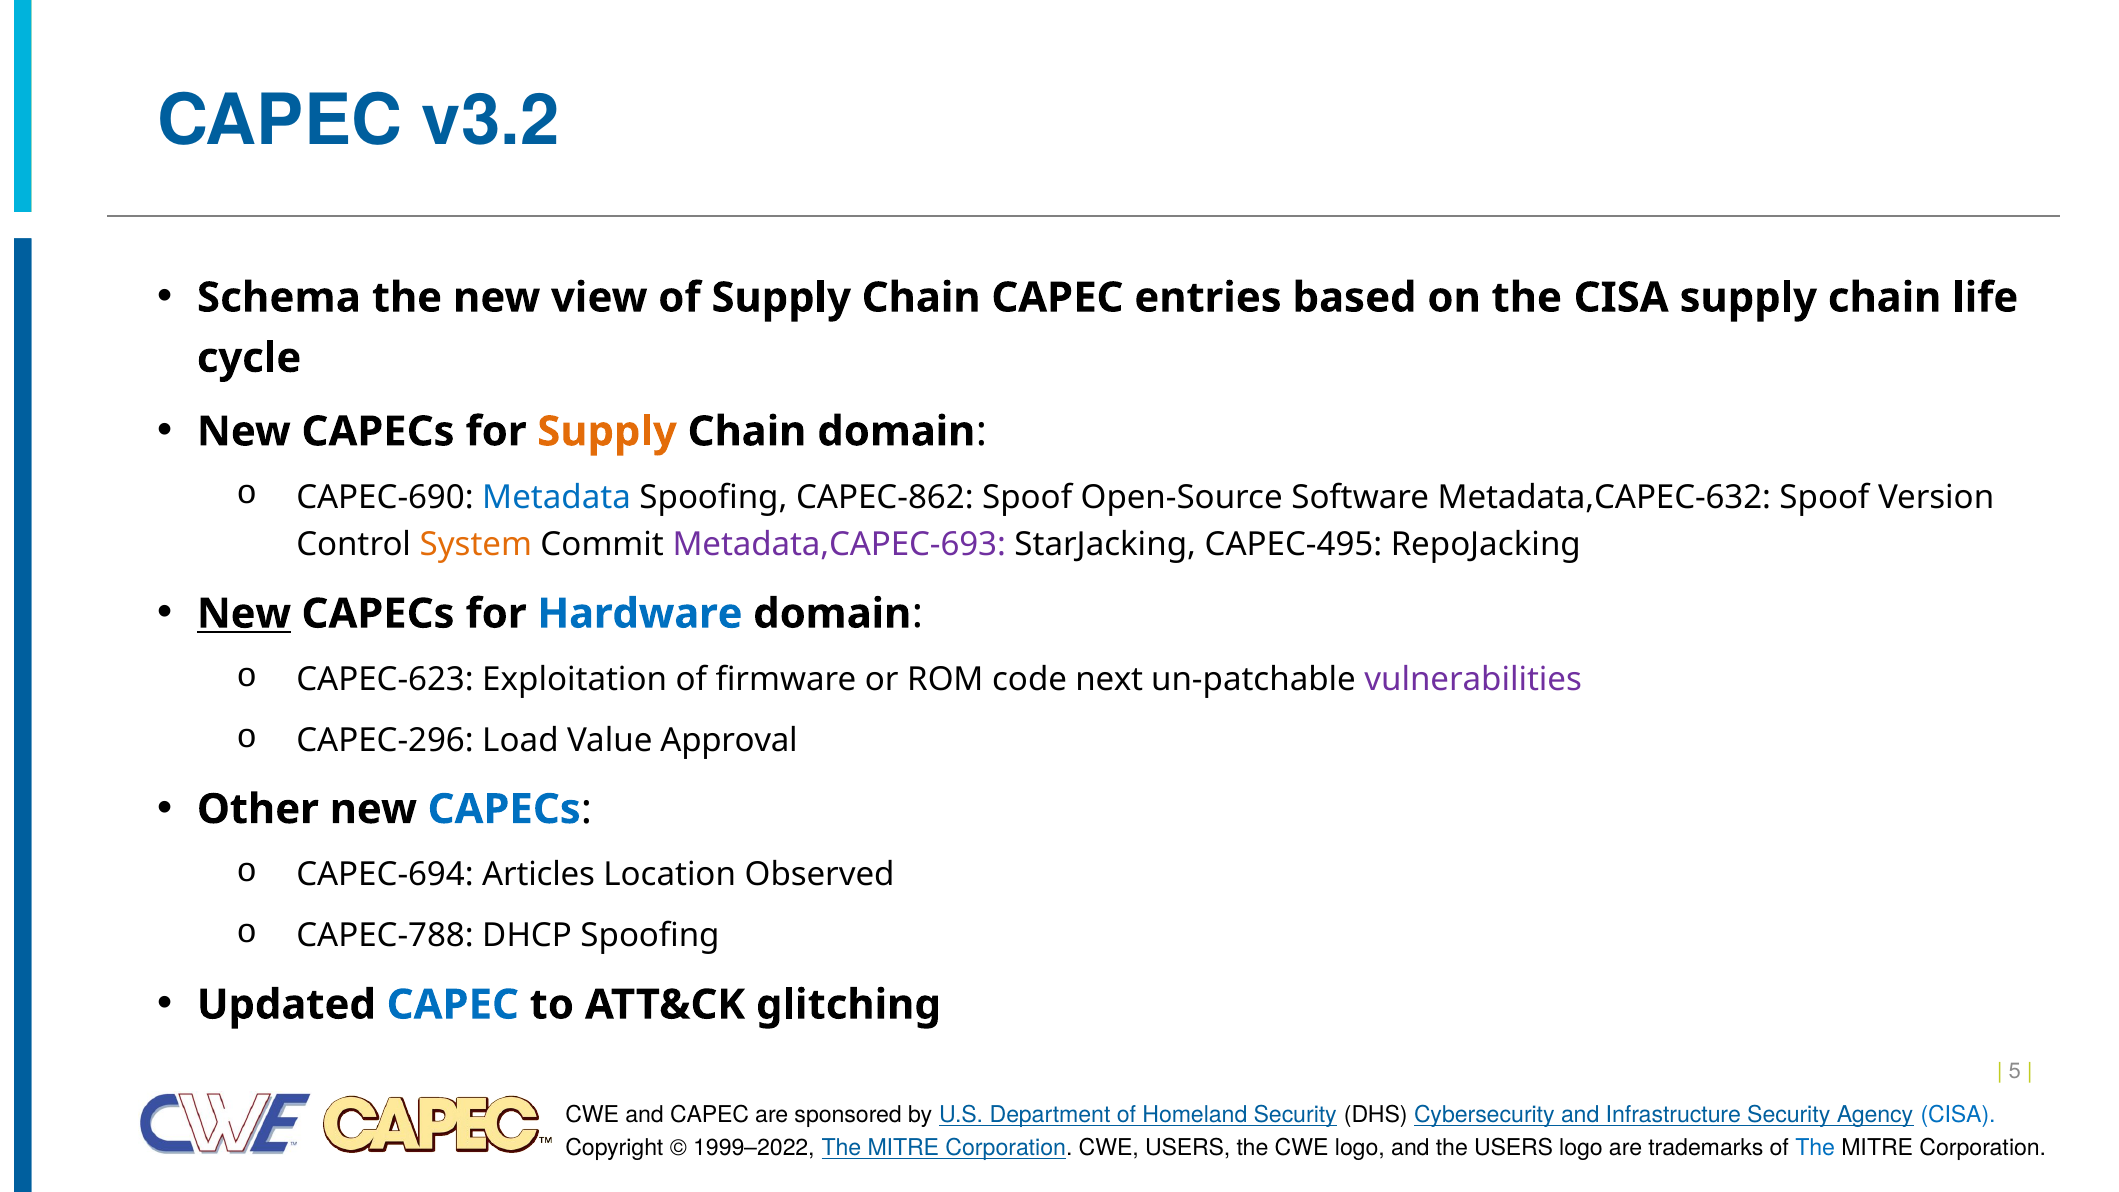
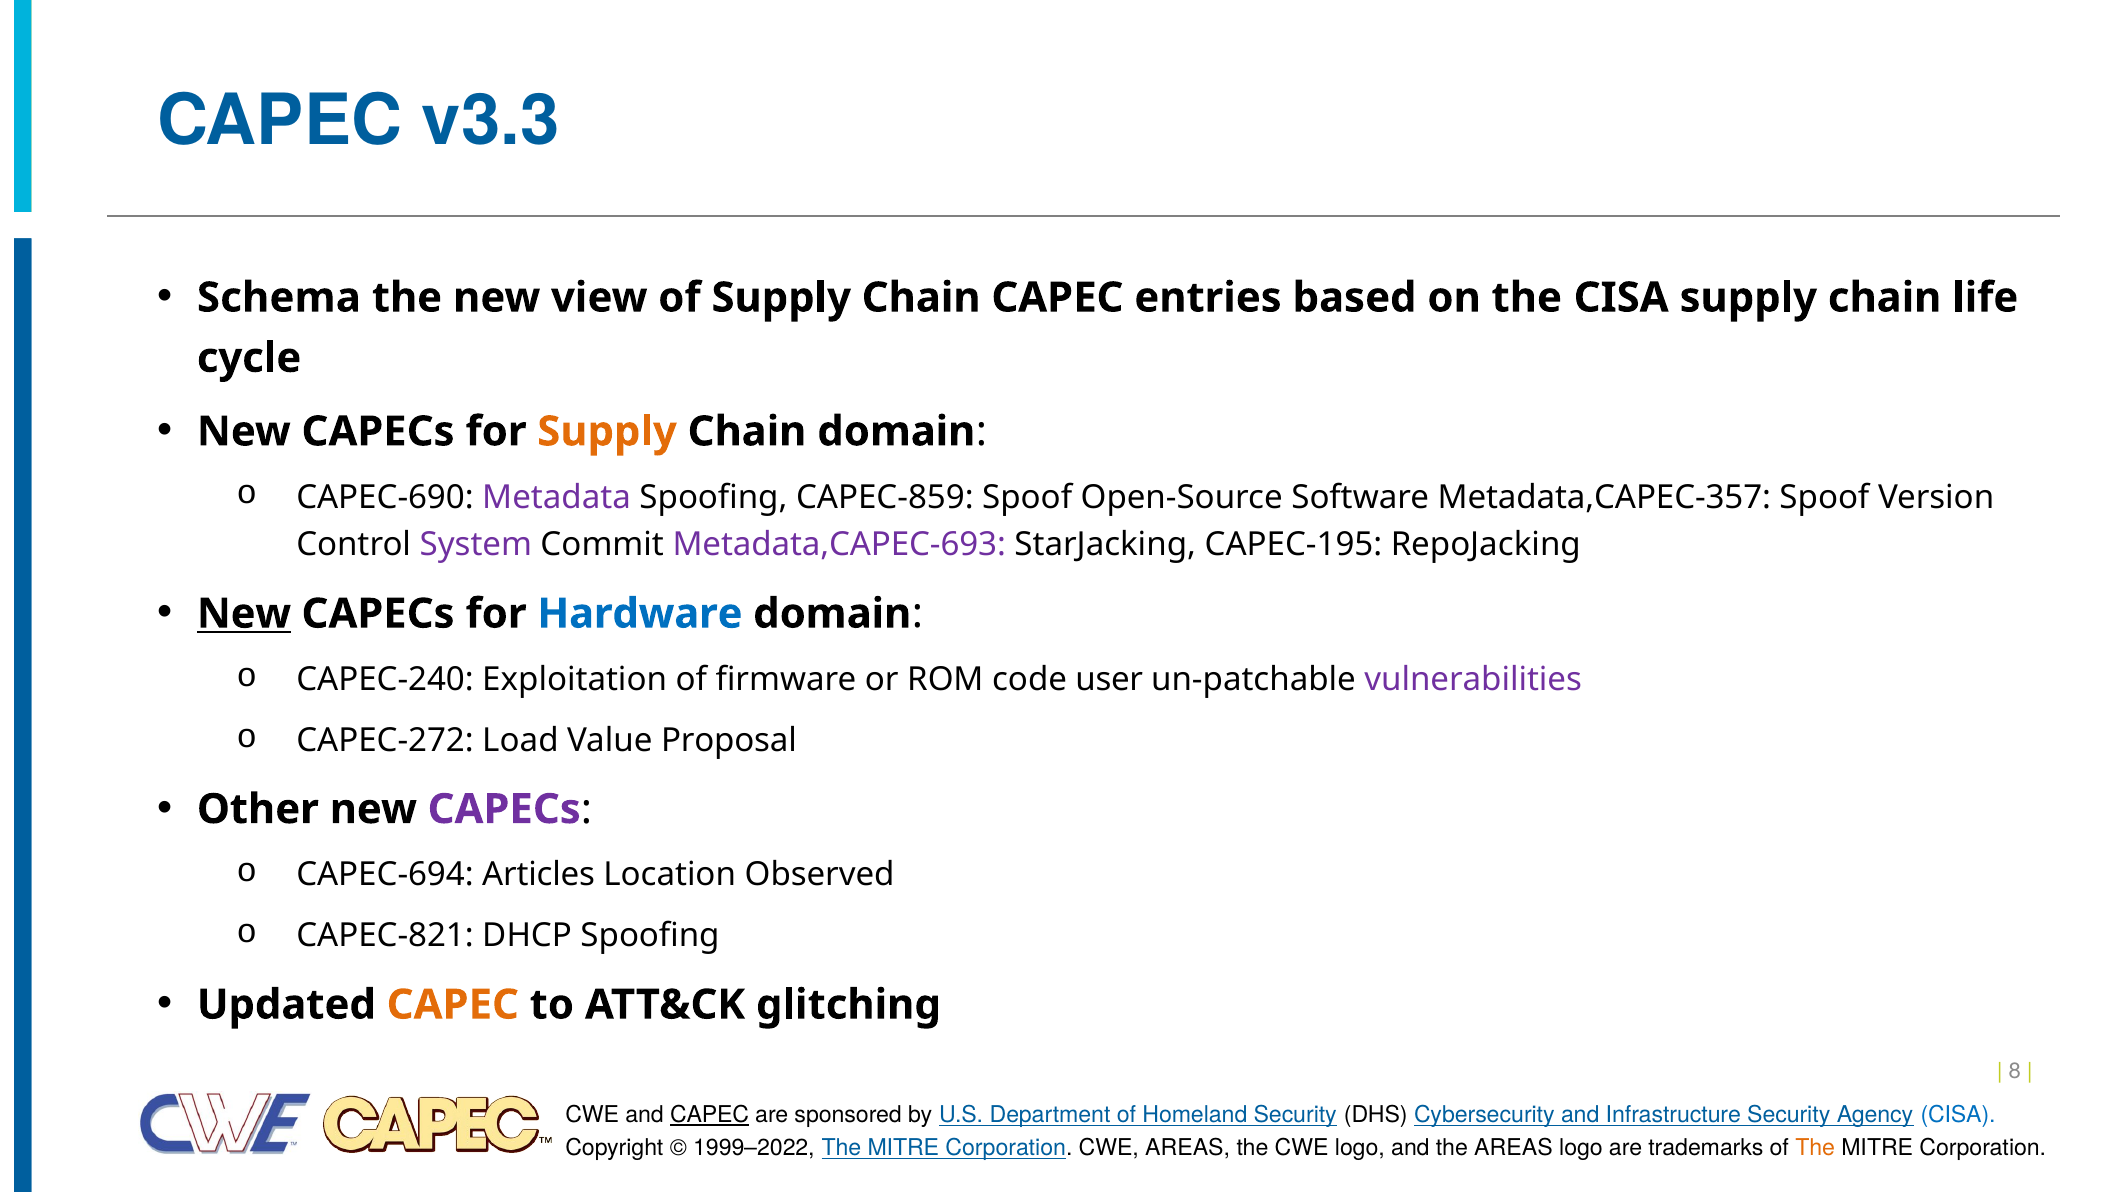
v3.2: v3.2 -> v3.3
Metadata colour: blue -> purple
CAPEC-862: CAPEC-862 -> CAPEC-859
Metadata,CAPEC-632: Metadata,CAPEC-632 -> Metadata,CAPEC-357
System colour: orange -> purple
CAPEC-495: CAPEC-495 -> CAPEC-195
CAPEC-623: CAPEC-623 -> CAPEC-240
next: next -> user
CAPEC-296: CAPEC-296 -> CAPEC-272
Approval: Approval -> Proposal
CAPECs at (504, 809) colour: blue -> purple
CAPEC-788: CAPEC-788 -> CAPEC-821
CAPEC at (453, 1005) colour: blue -> orange
5: 5 -> 8
CAPEC at (710, 1115) underline: none -> present
USERS at (1188, 1148): USERS -> AREAS
the USERS: USERS -> AREAS
The at (1815, 1148) colour: blue -> orange
